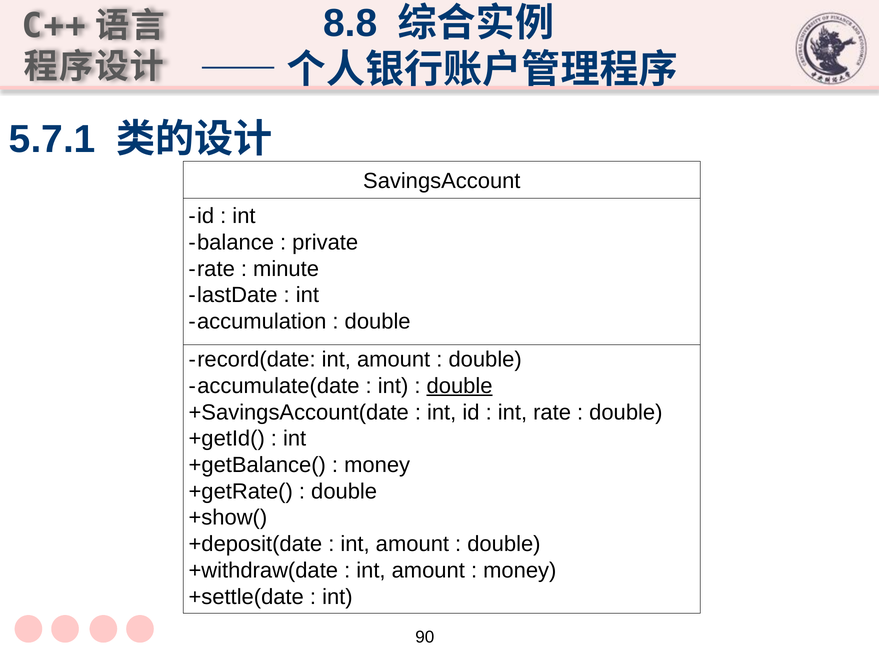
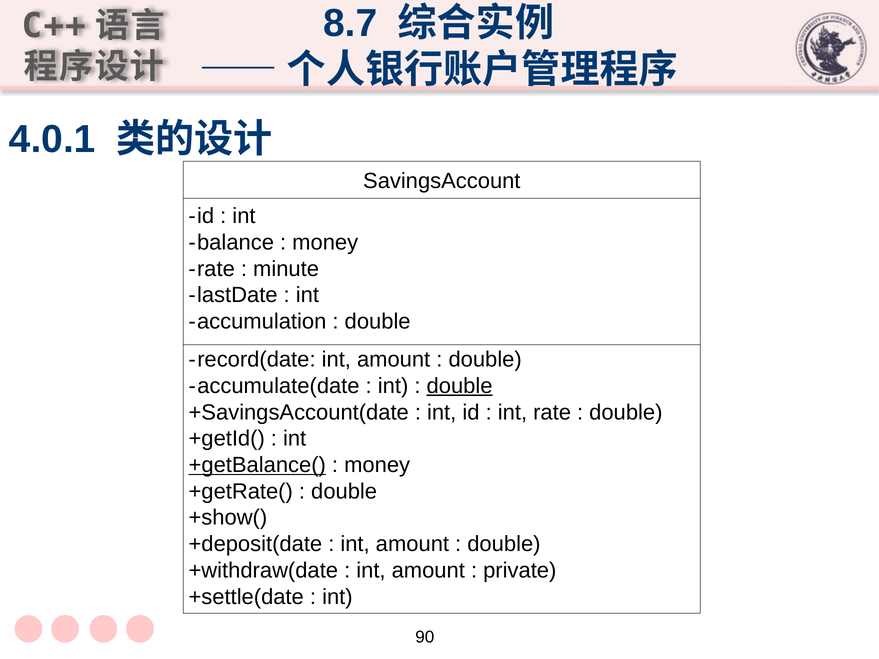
8.8: 8.8 -> 8.7
5.7.1: 5.7.1 -> 4.0.1
private at (325, 243): private -> money
+getBalance( underline: none -> present
money at (520, 571): money -> private
